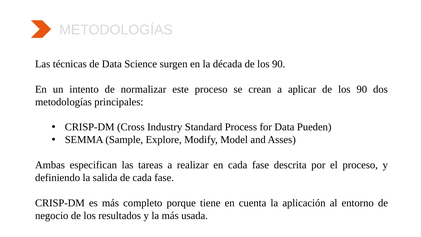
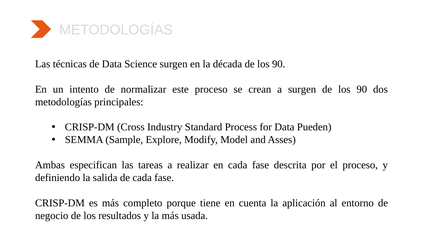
a aplicar: aplicar -> surgen
